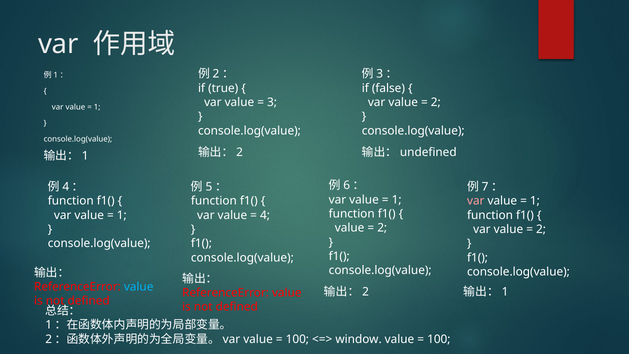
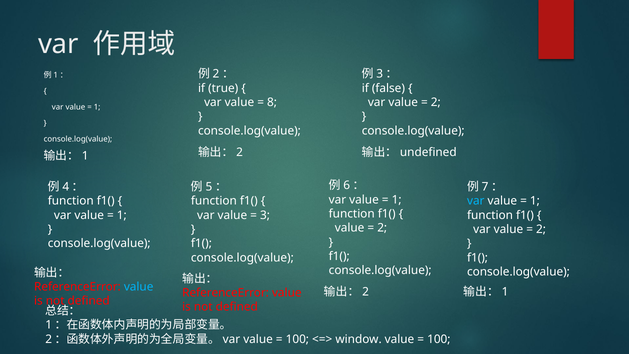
3: 3 -> 8
var at (476, 201) colour: pink -> light blue
4: 4 -> 3
